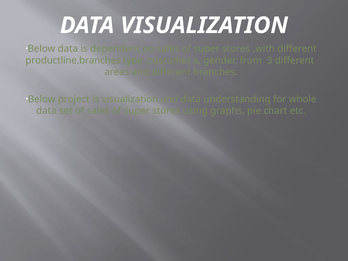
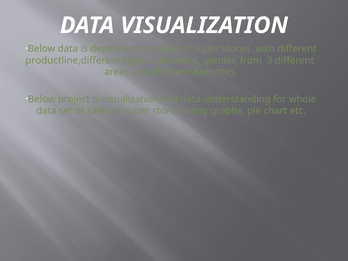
productline,branches: productline,branches -> productline,different
